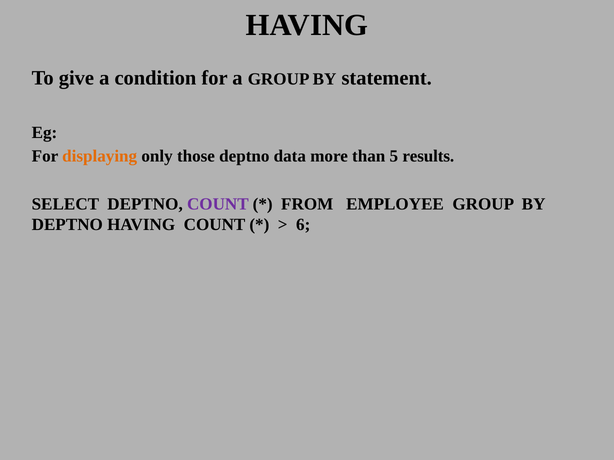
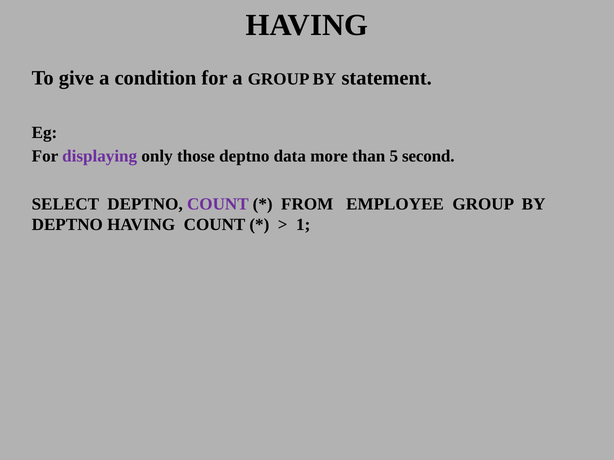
displaying colour: orange -> purple
results: results -> second
6: 6 -> 1
